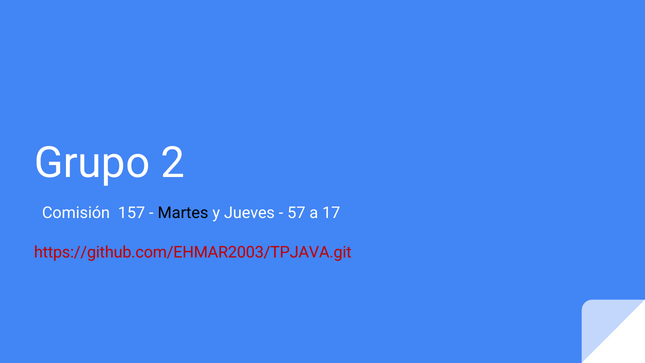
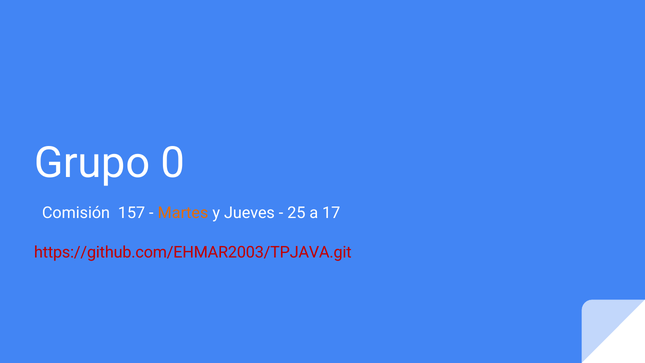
2: 2 -> 0
Martes colour: black -> orange
57: 57 -> 25
